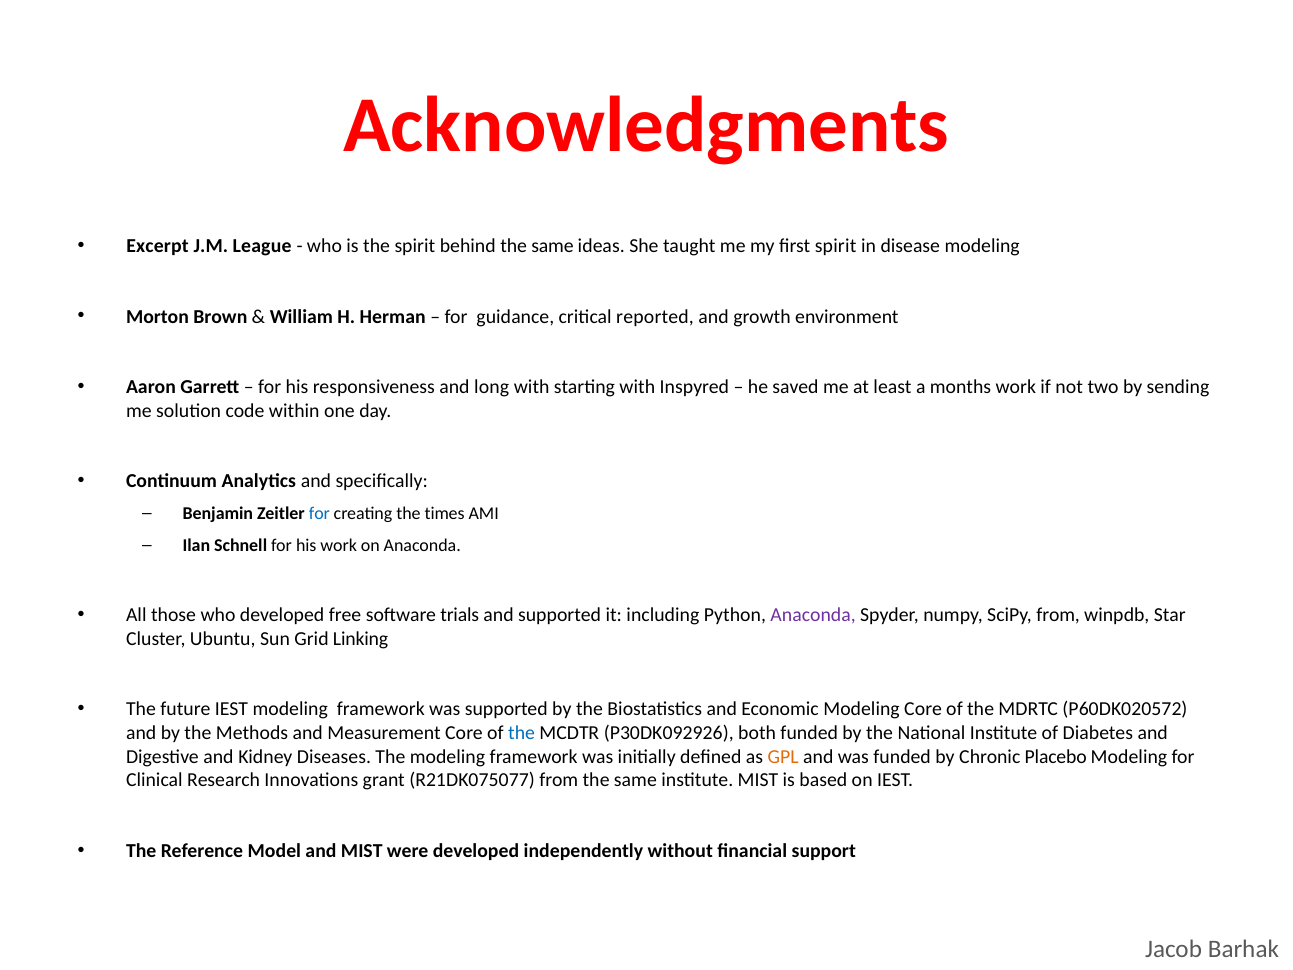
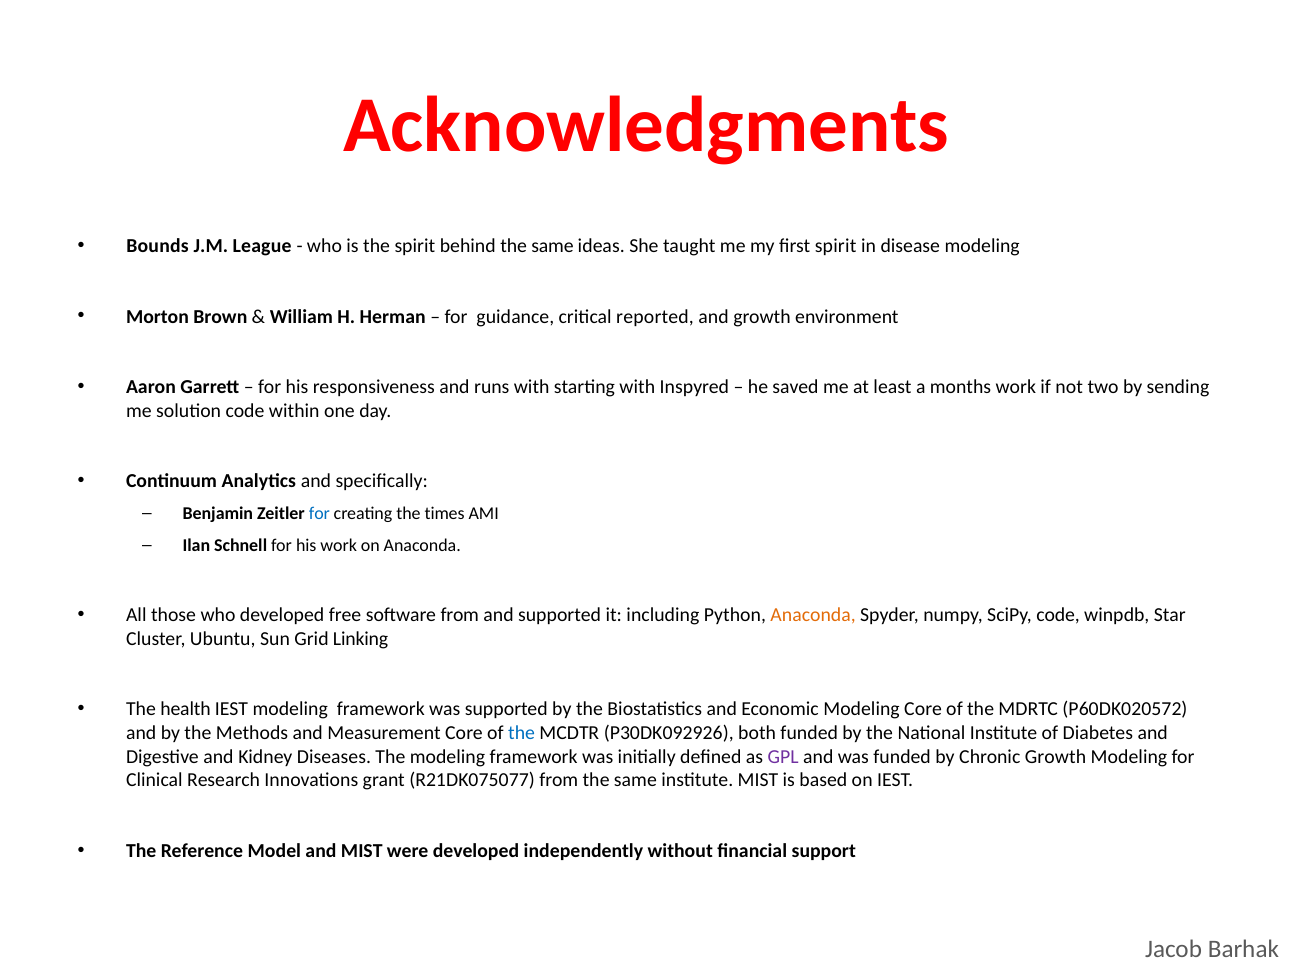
Excerpt: Excerpt -> Bounds
long: long -> runs
software trials: trials -> from
Anaconda at (813, 615) colour: purple -> orange
SciPy from: from -> code
future: future -> health
GPL colour: orange -> purple
Chronic Placebo: Placebo -> Growth
